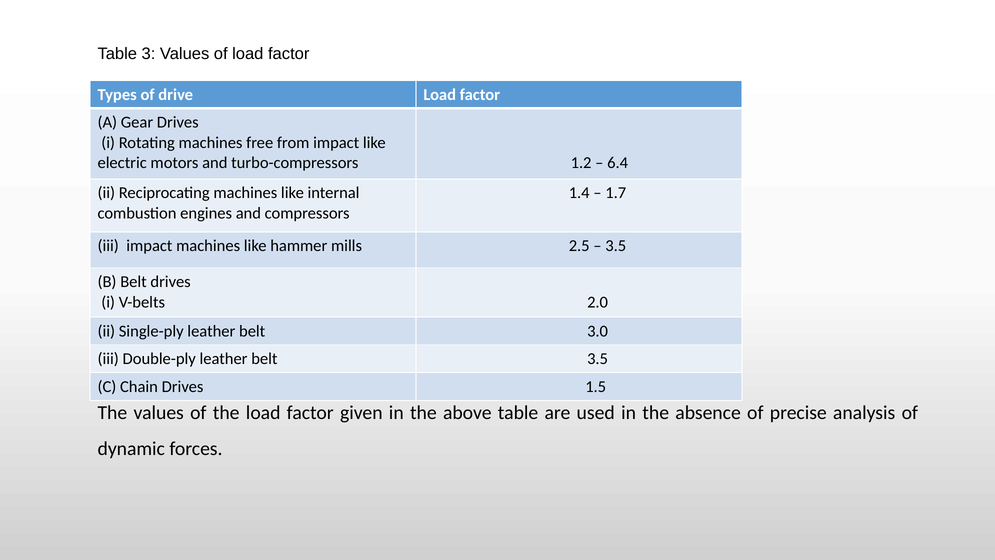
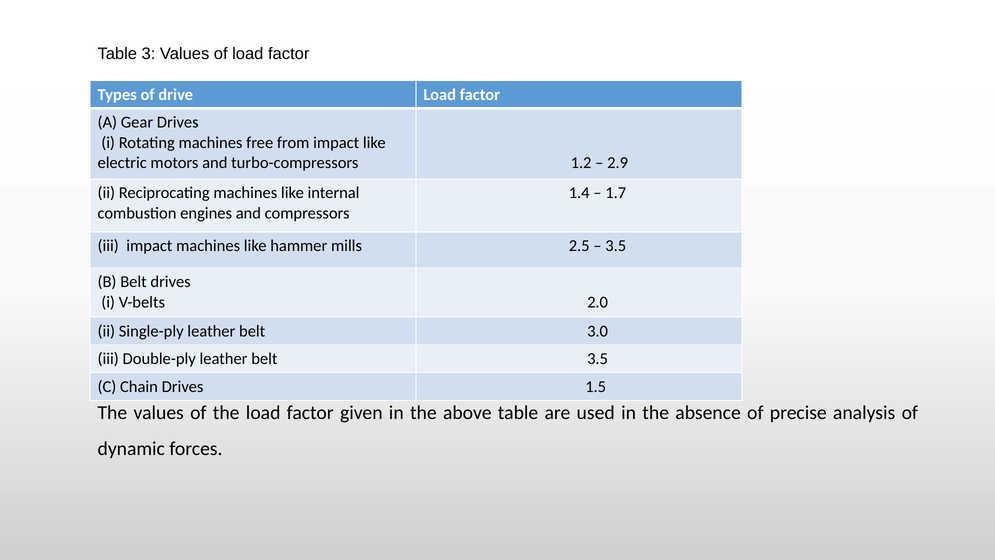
6.4: 6.4 -> 2.9
